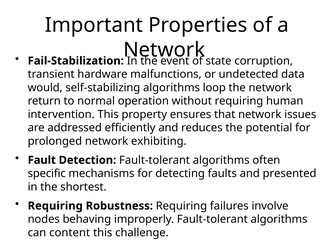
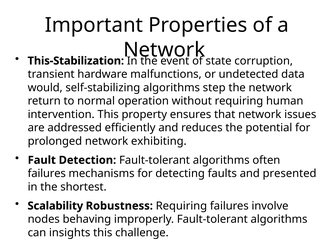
Fail-Stabilization: Fail-Stabilization -> This-Stabilization
loop: loop -> step
specific at (47, 173): specific -> failures
Requiring at (55, 205): Requiring -> Scalability
content: content -> insights
